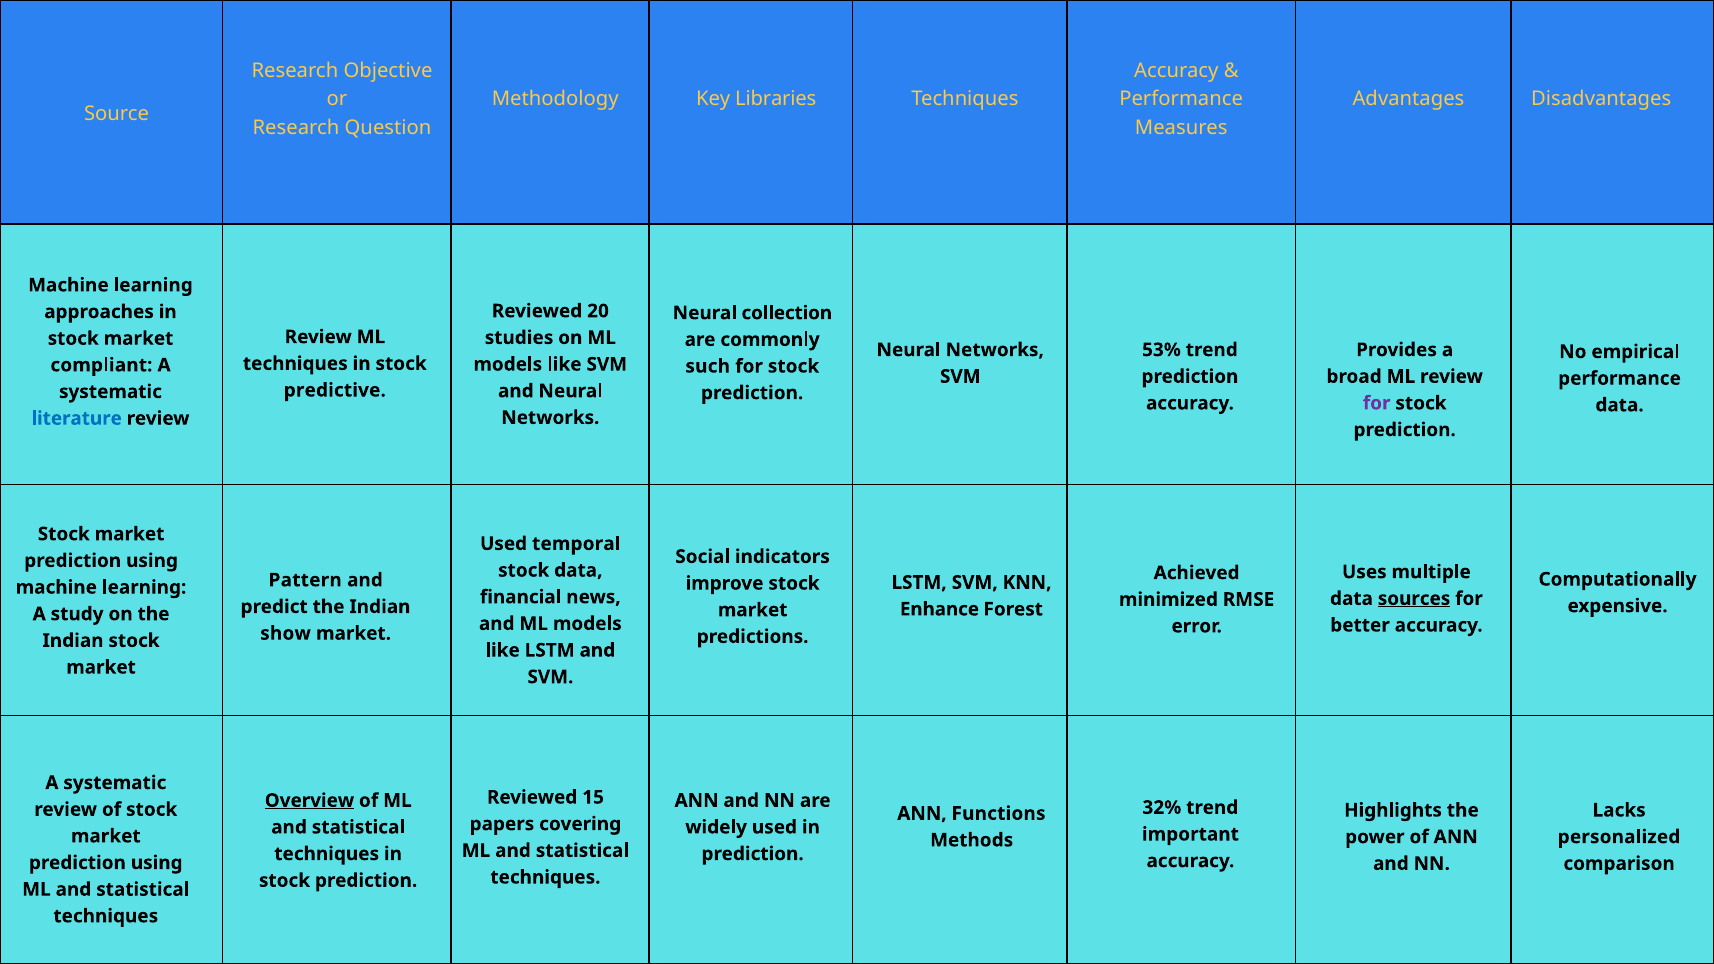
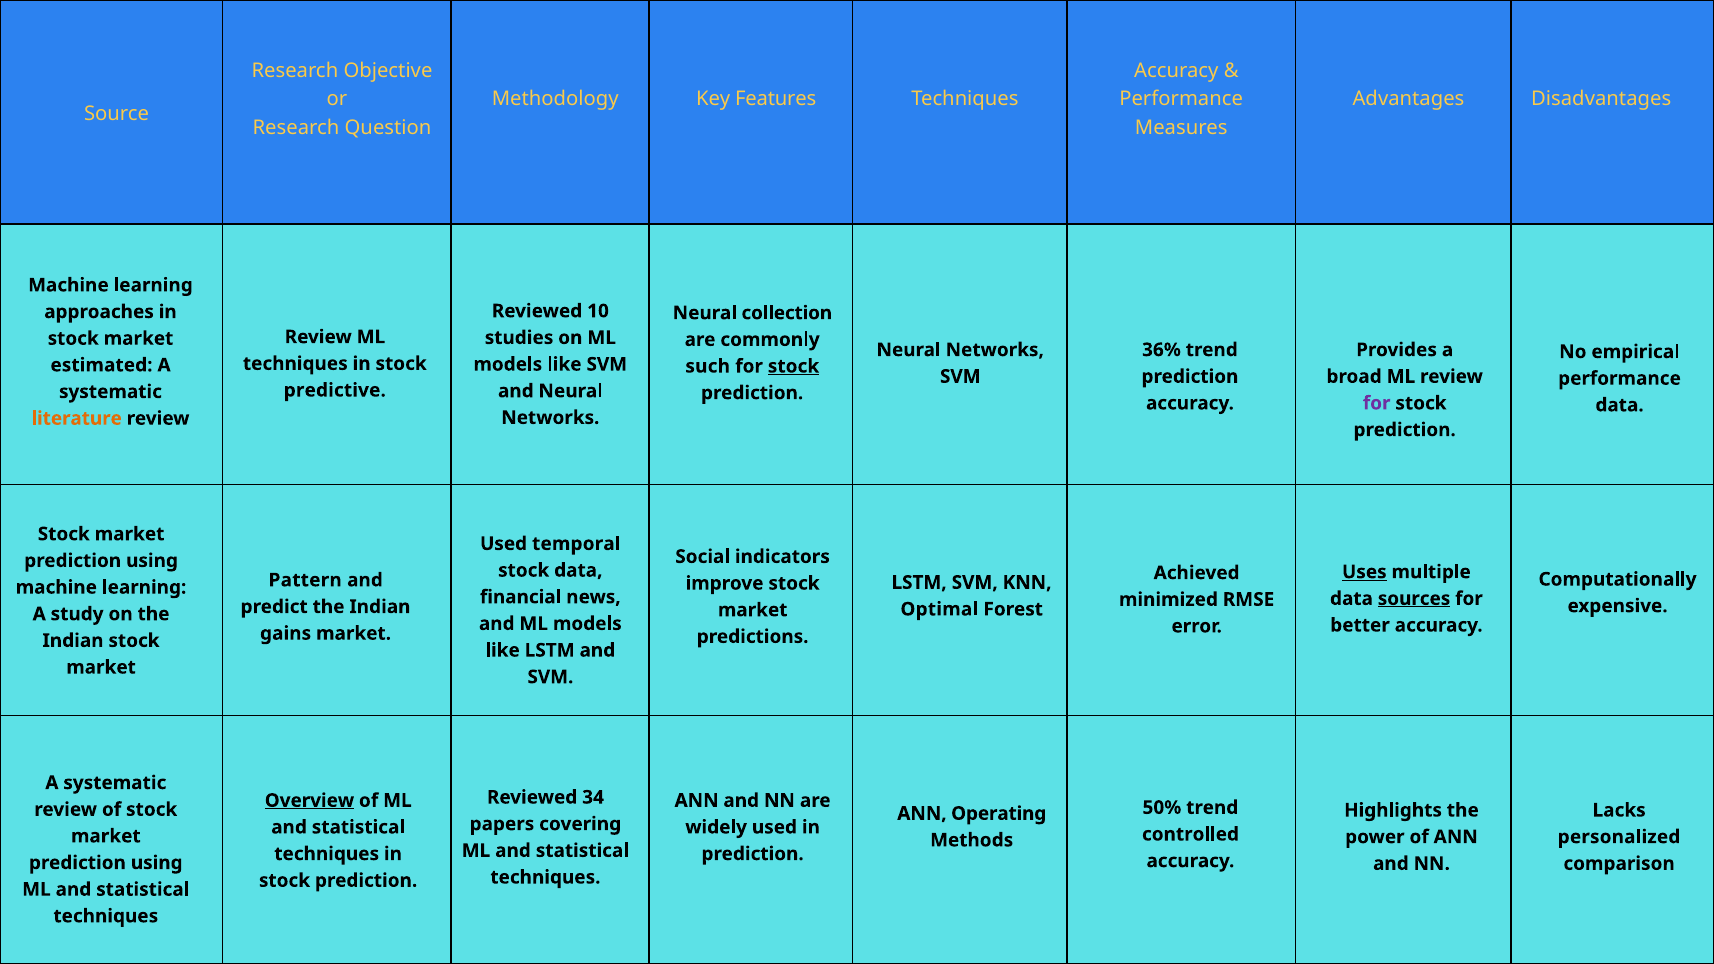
Libraries: Libraries -> Features
20: 20 -> 10
53%: 53% -> 36%
compliant: compliant -> estimated
stock at (793, 366) underline: none -> present
literature colour: blue -> orange
Uses underline: none -> present
Enhance: Enhance -> Optimal
show: show -> gains
15: 15 -> 34
32%: 32% -> 50%
Functions: Functions -> Operating
important: important -> controlled
